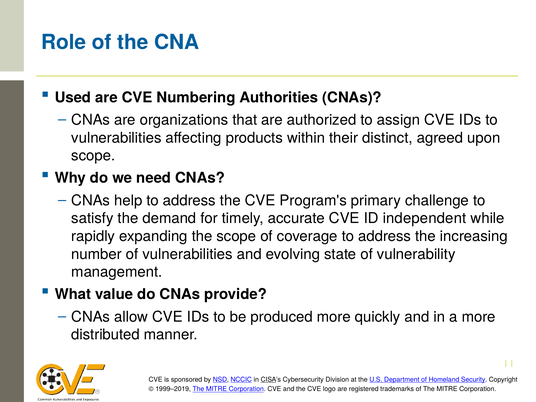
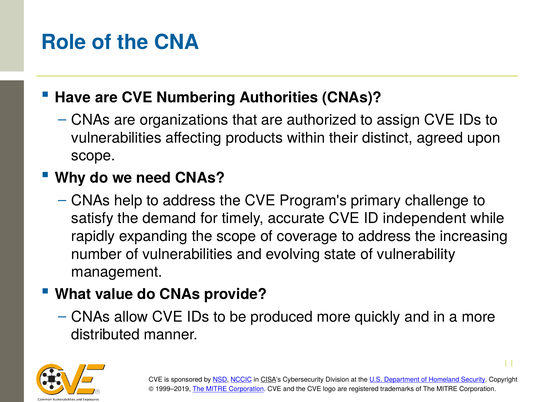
Used: Used -> Have
